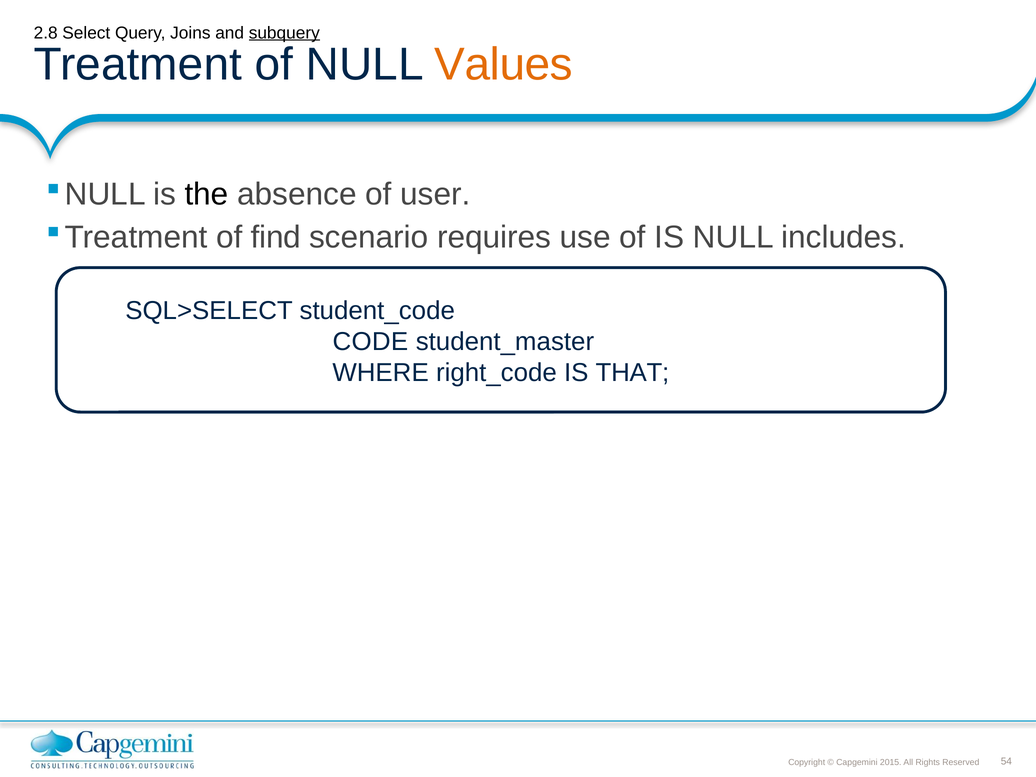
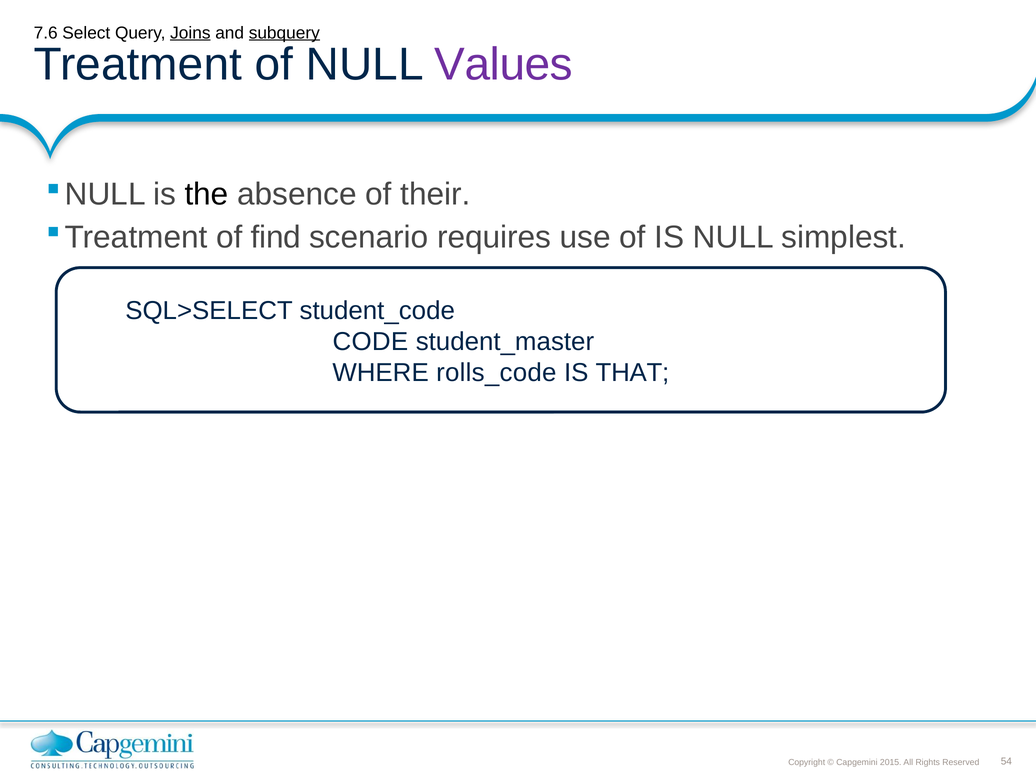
2.8: 2.8 -> 7.6
Joins underline: none -> present
Values colour: orange -> purple
user: user -> their
includes: includes -> simplest
right_code: right_code -> rolls_code
